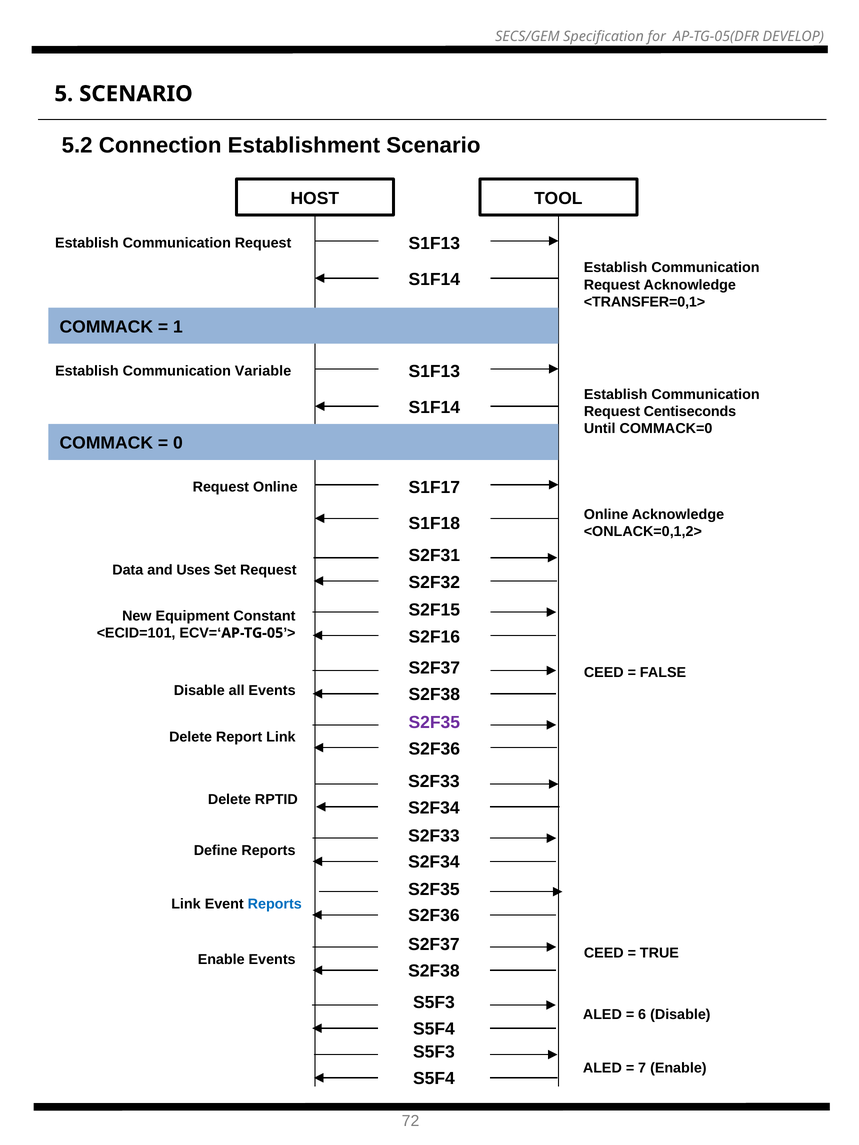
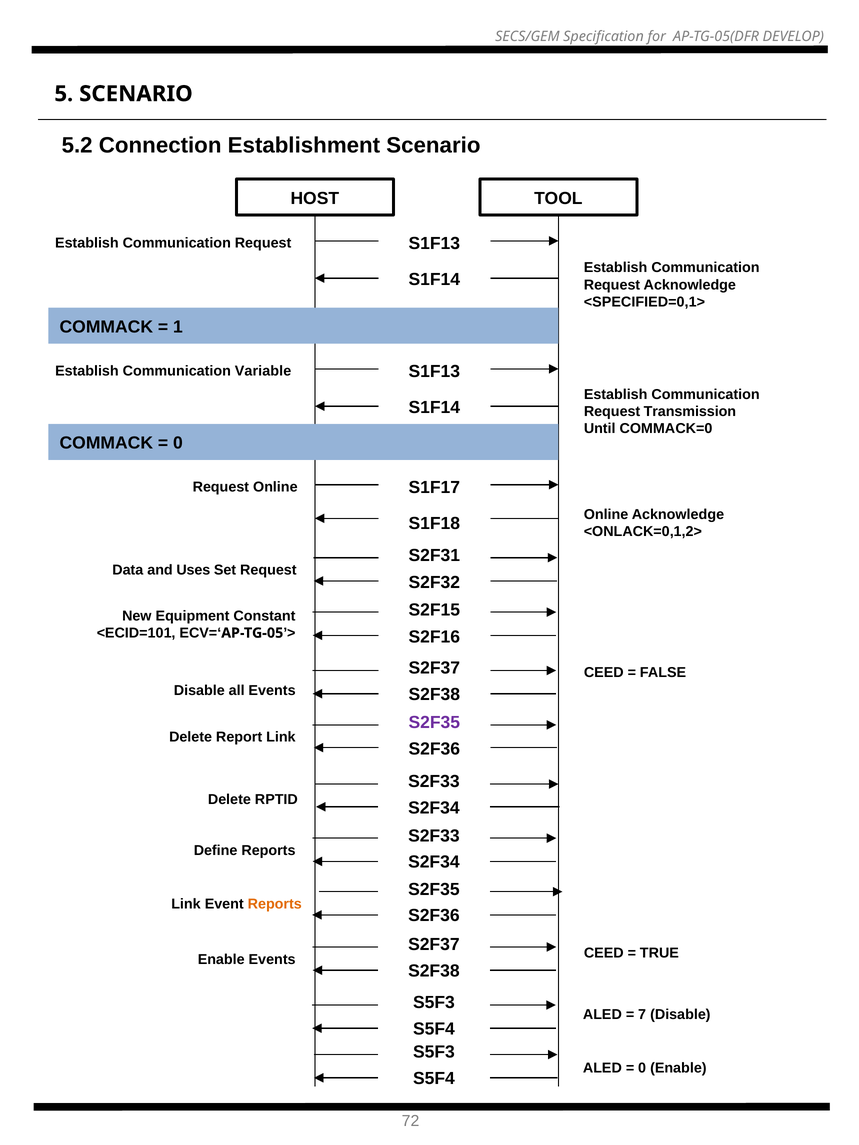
<TRANSFER=0,1>: <TRANSFER=0,1> -> <SPECIFIED=0,1>
Centiseconds: Centiseconds -> Transmission
Reports at (275, 904) colour: blue -> orange
6: 6 -> 7
7 at (642, 1068): 7 -> 0
